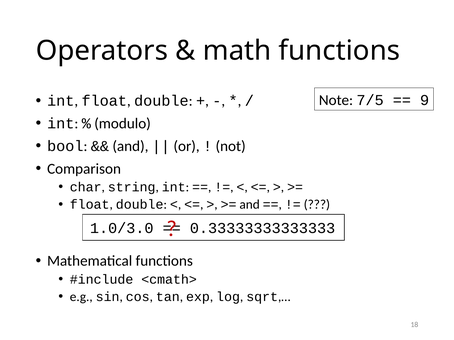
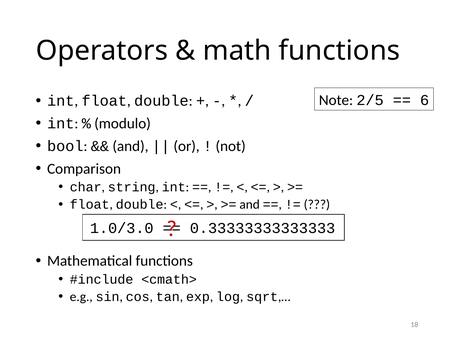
7/5: 7/5 -> 2/5
9: 9 -> 6
